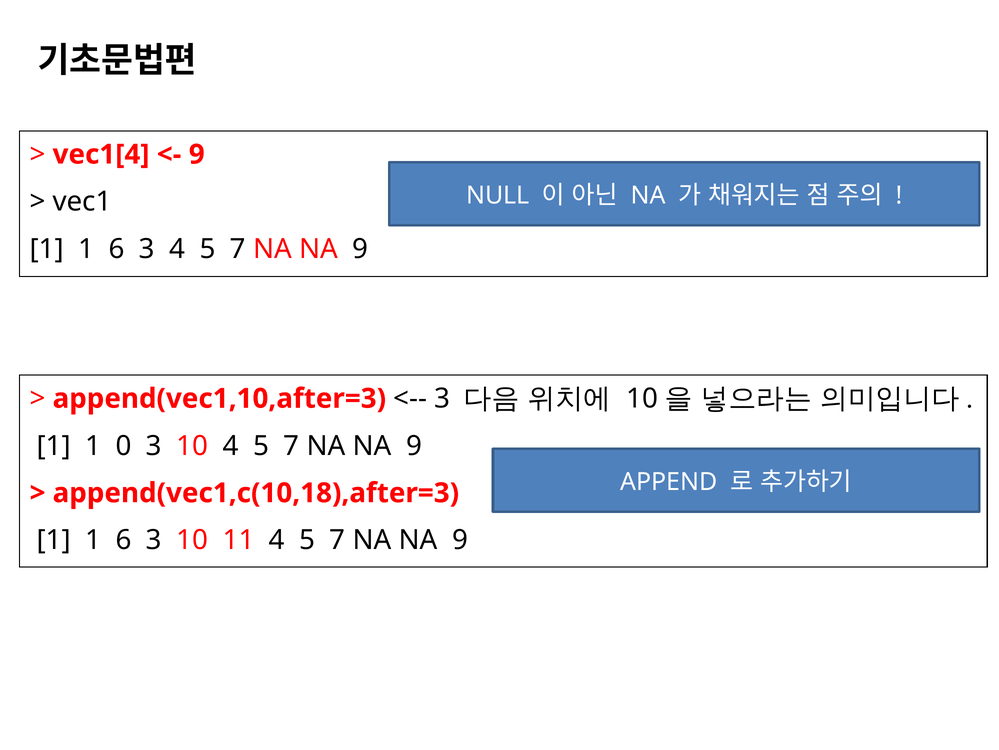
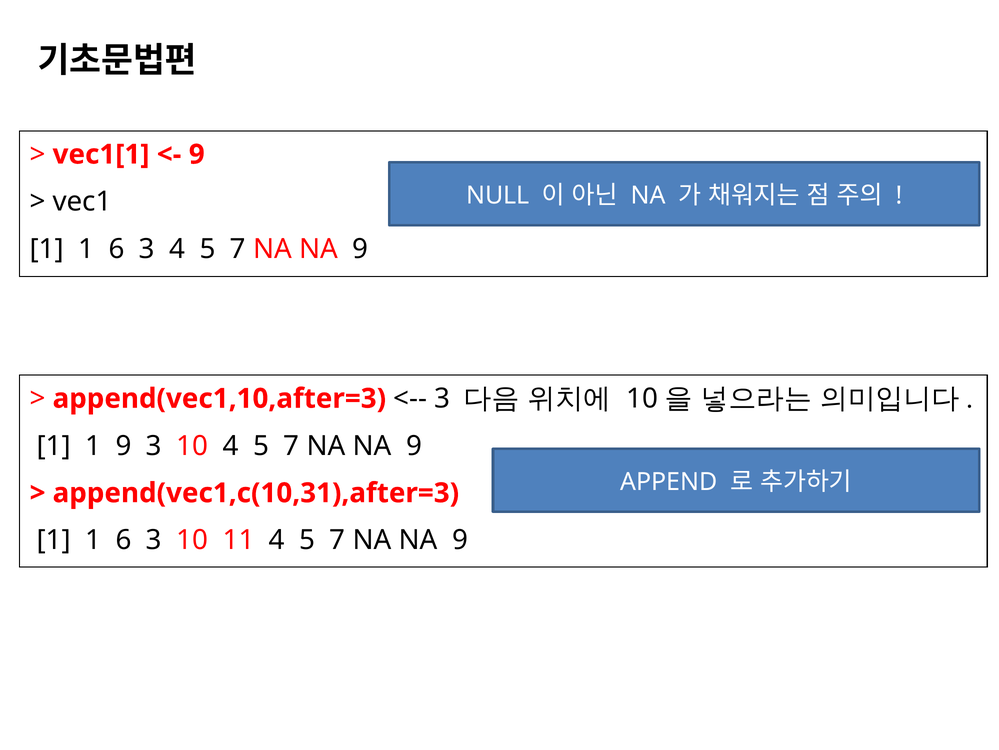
vec1[4: vec1[4 -> vec1[1
1 0: 0 -> 9
append(vec1,c(10,18),after=3: append(vec1,c(10,18),after=3 -> append(vec1,c(10,31),after=3
